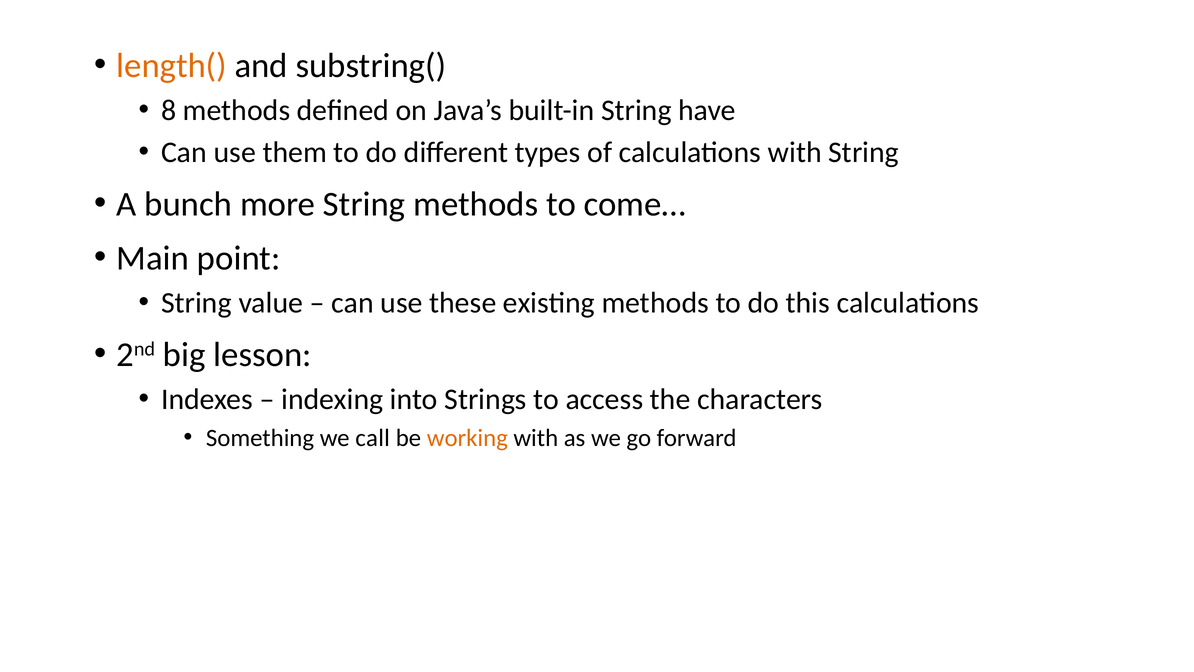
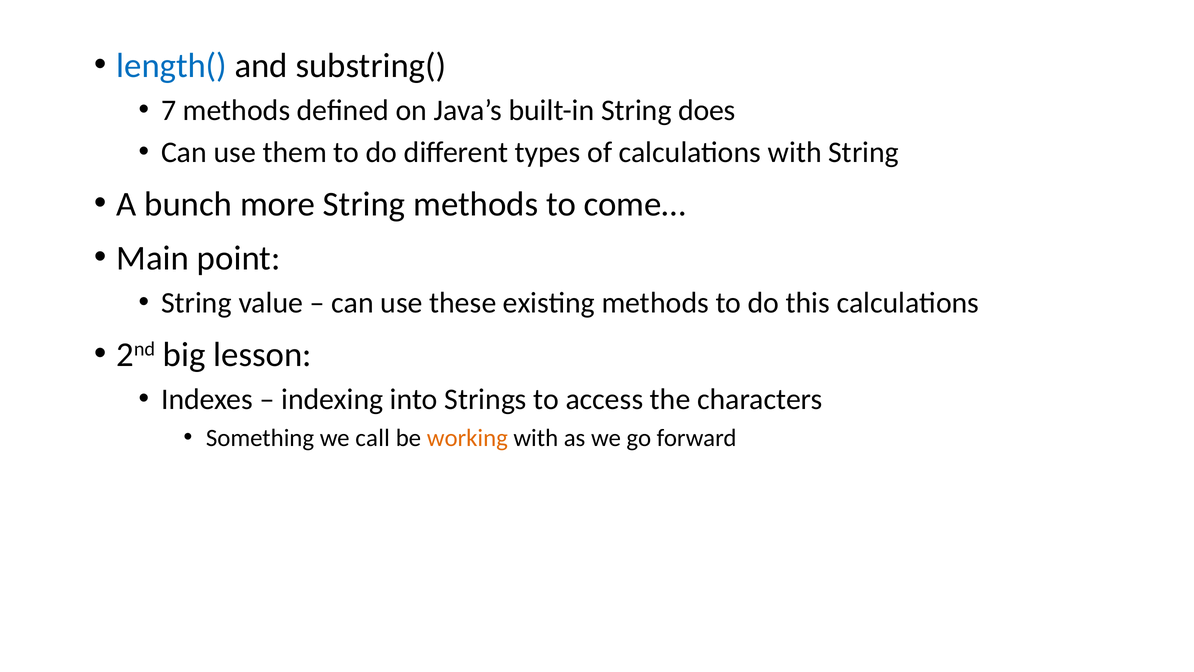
length( colour: orange -> blue
8: 8 -> 7
have: have -> does
